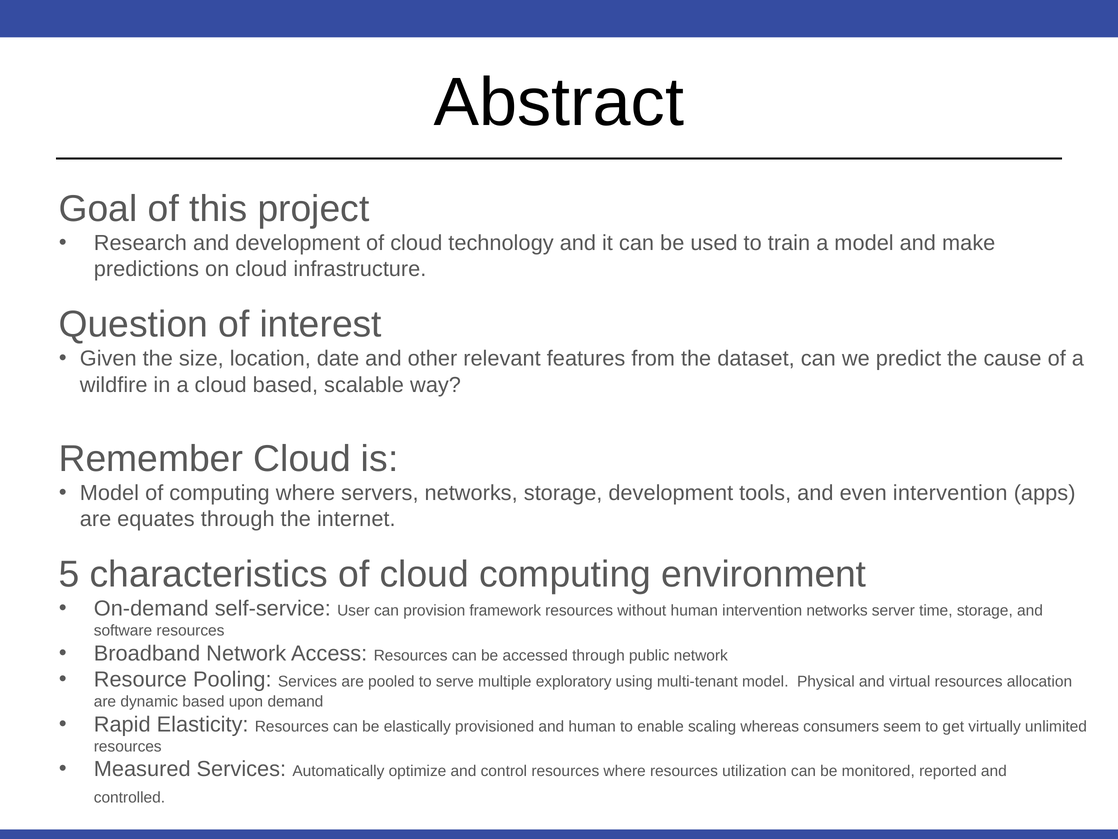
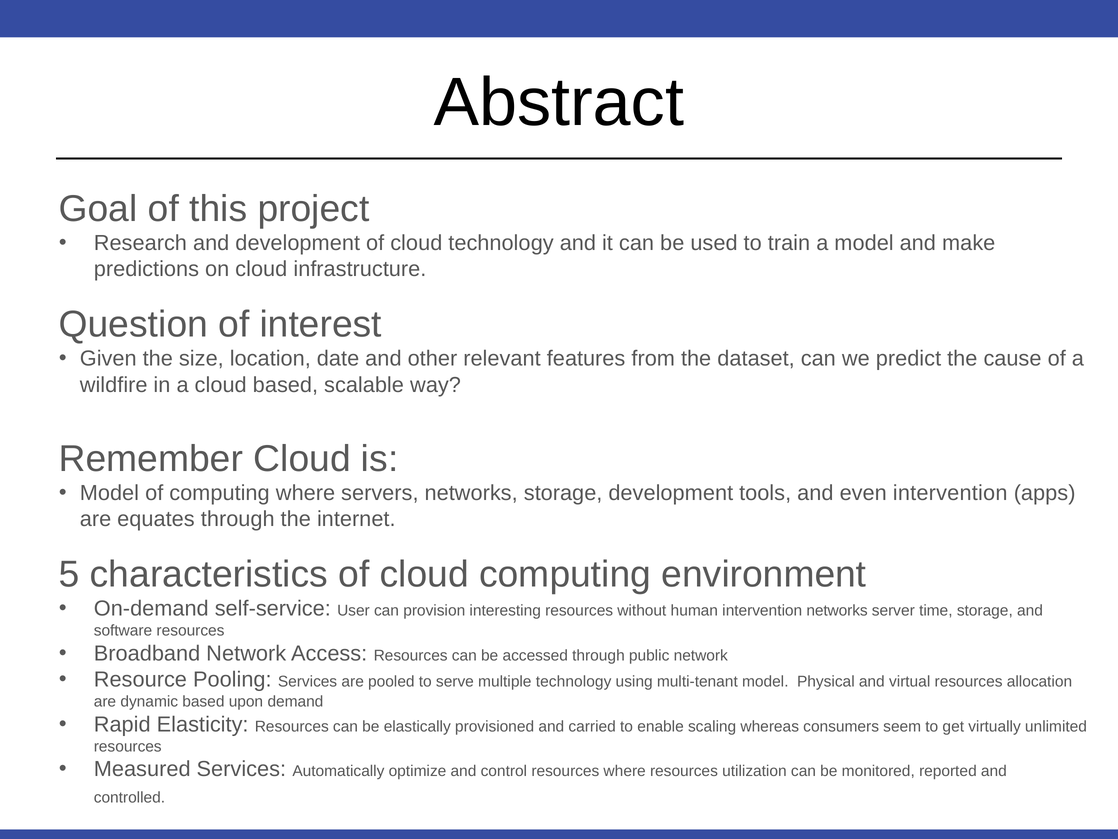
framework: framework -> interesting
multiple exploratory: exploratory -> technology
and human: human -> carried
